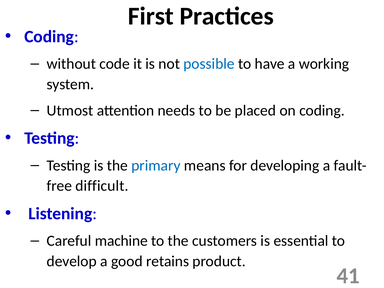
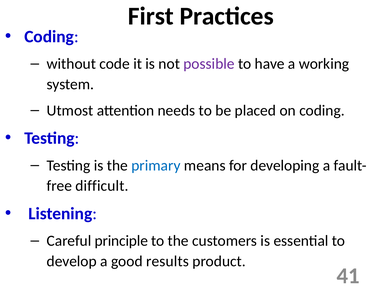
possible colour: blue -> purple
machine: machine -> principle
retains: retains -> results
